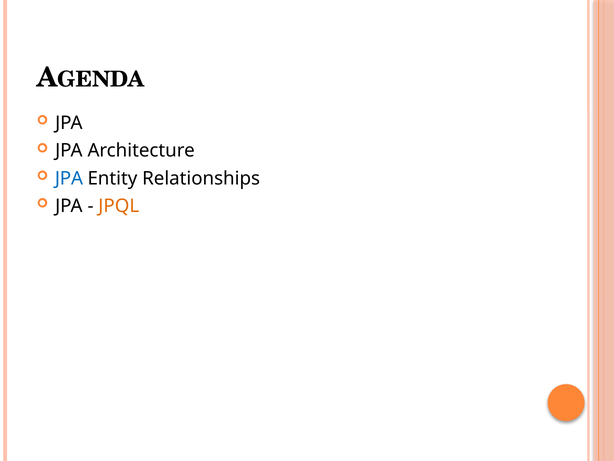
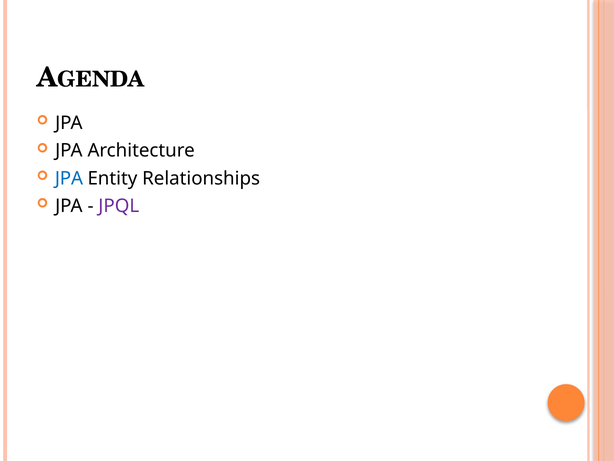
JPQL colour: orange -> purple
